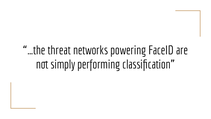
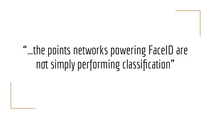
threat: threat -> points
